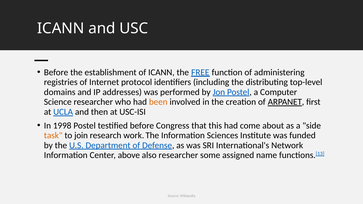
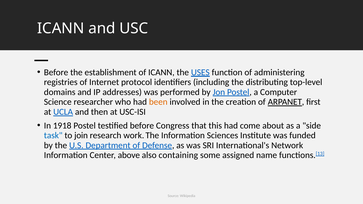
FREE: FREE -> USES
1998: 1998 -> 1918
task colour: orange -> blue
also researcher: researcher -> containing
